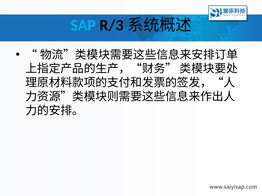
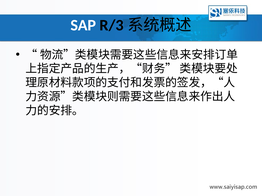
SAP colour: light blue -> white
